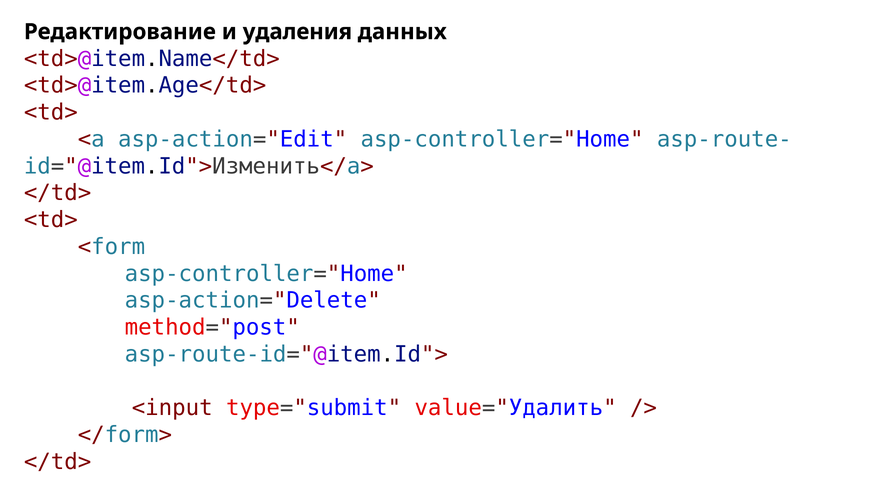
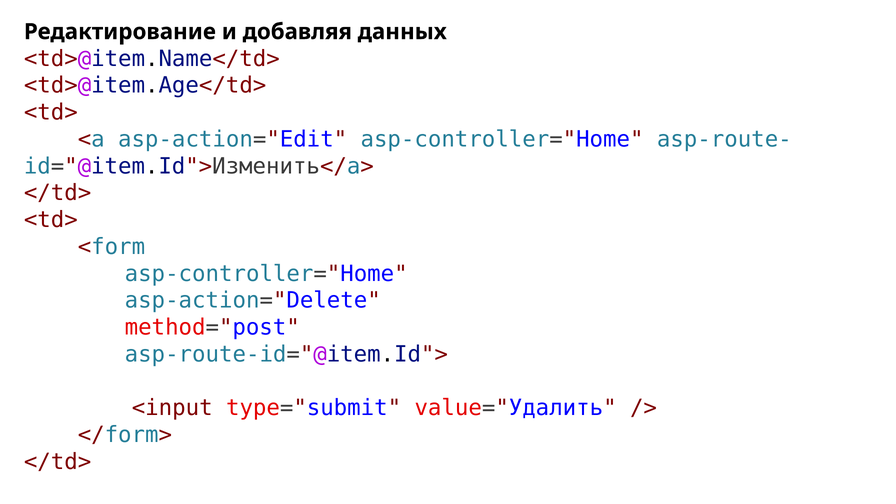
удаления: удаления -> добавляя
